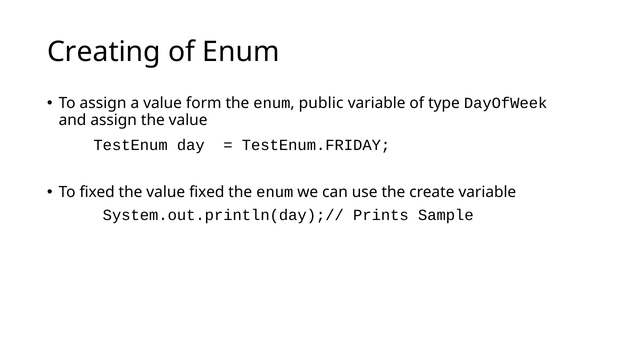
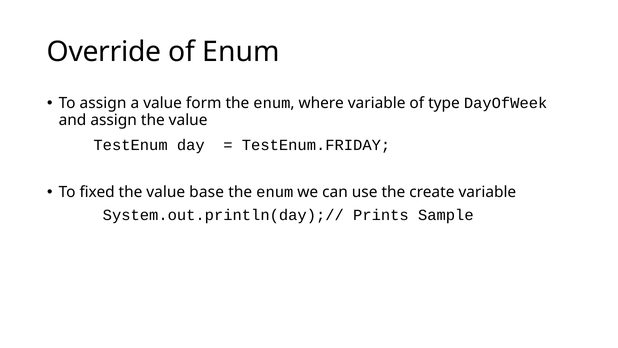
Creating: Creating -> Override
public: public -> where
value fixed: fixed -> base
